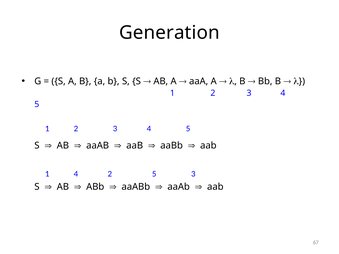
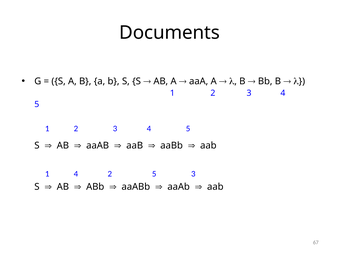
Generation: Generation -> Documents
